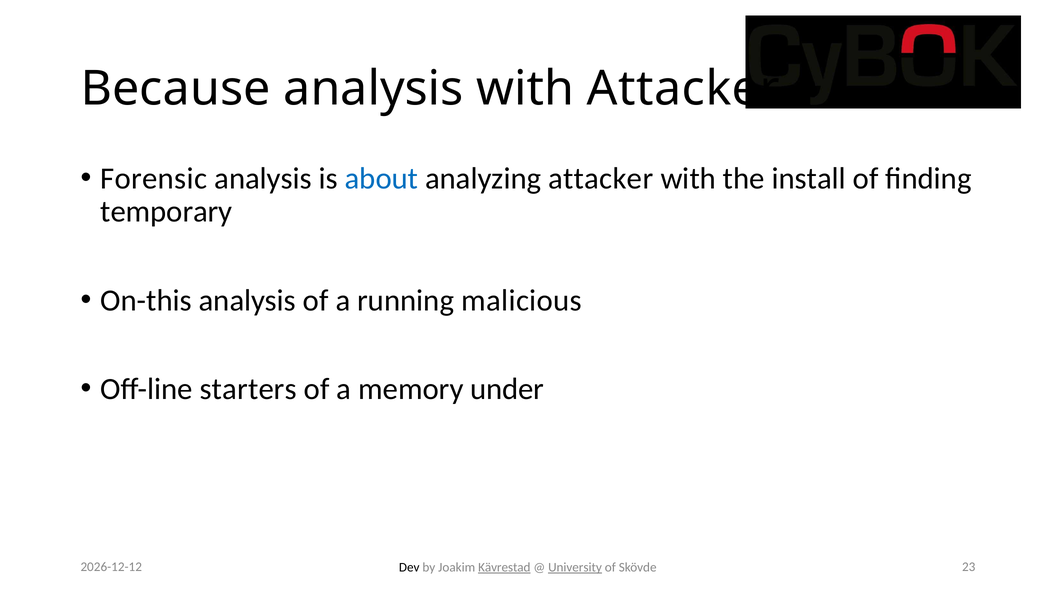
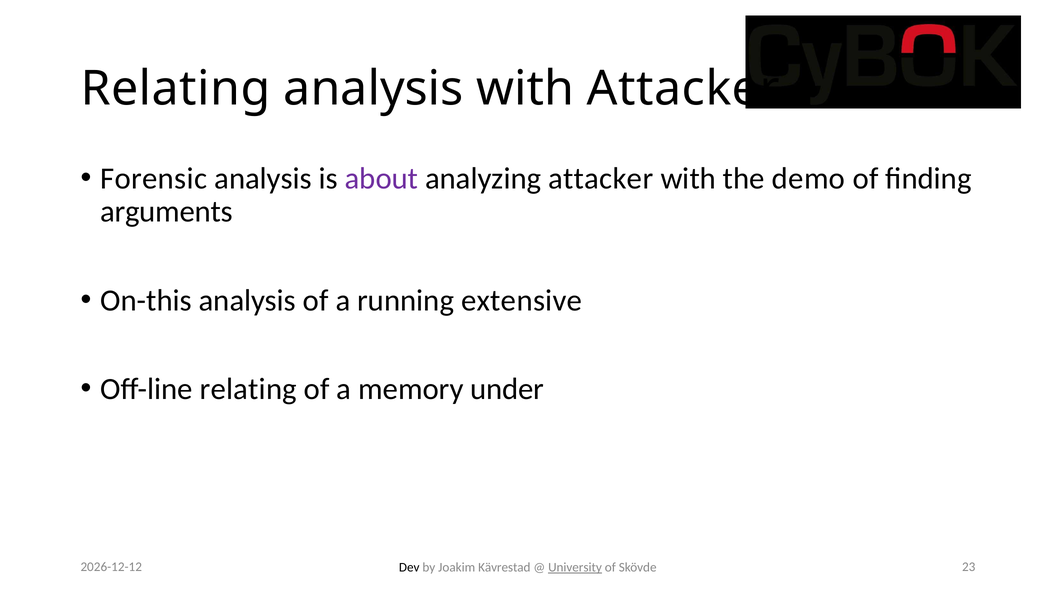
Because at (176, 89): Because -> Relating
about colour: blue -> purple
install: install -> demo
temporary: temporary -> arguments
malicious: malicious -> extensive
Off-line starters: starters -> relating
Kävrestad underline: present -> none
